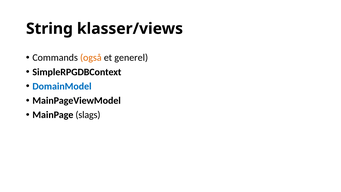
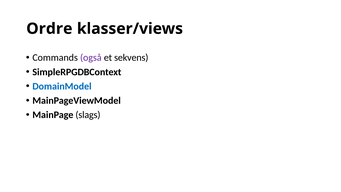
String: String -> Ordre
også colour: orange -> purple
generel: generel -> sekvens
